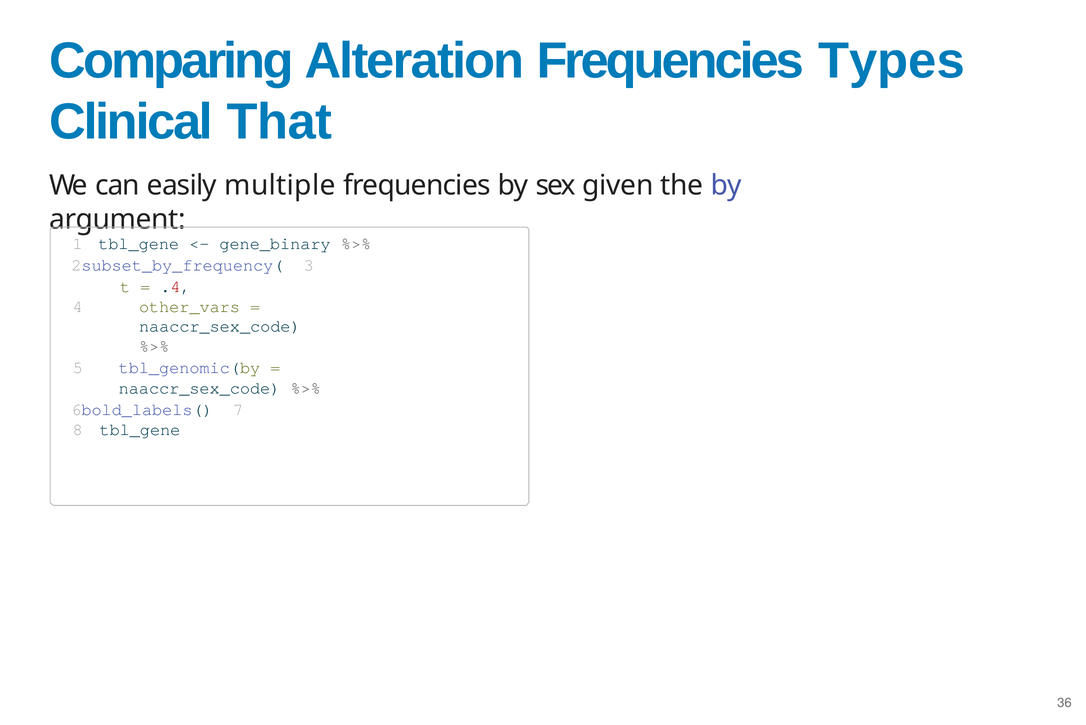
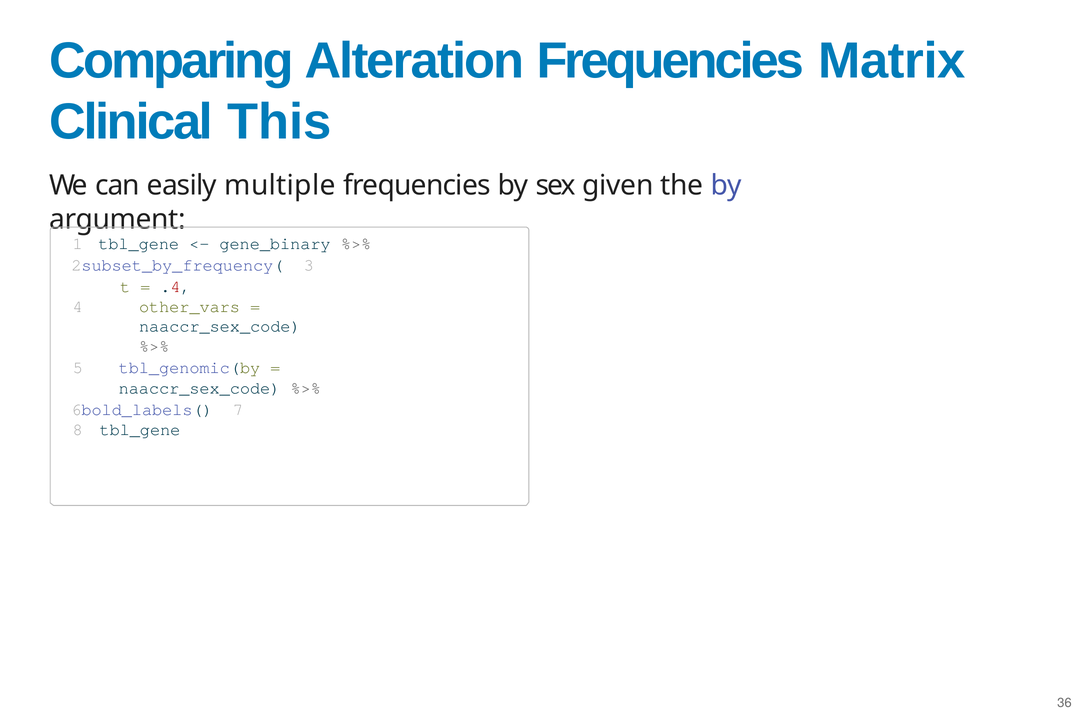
Types: Types -> Matrix
That: That -> This
